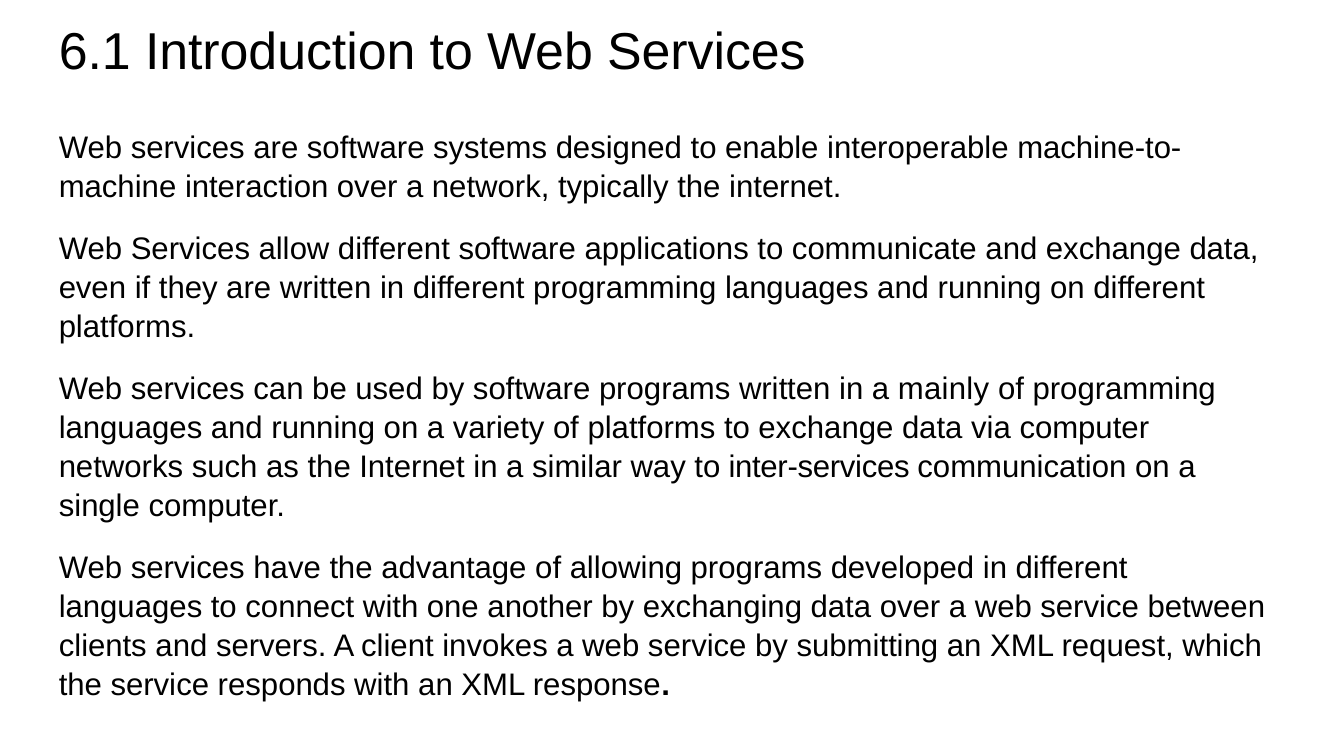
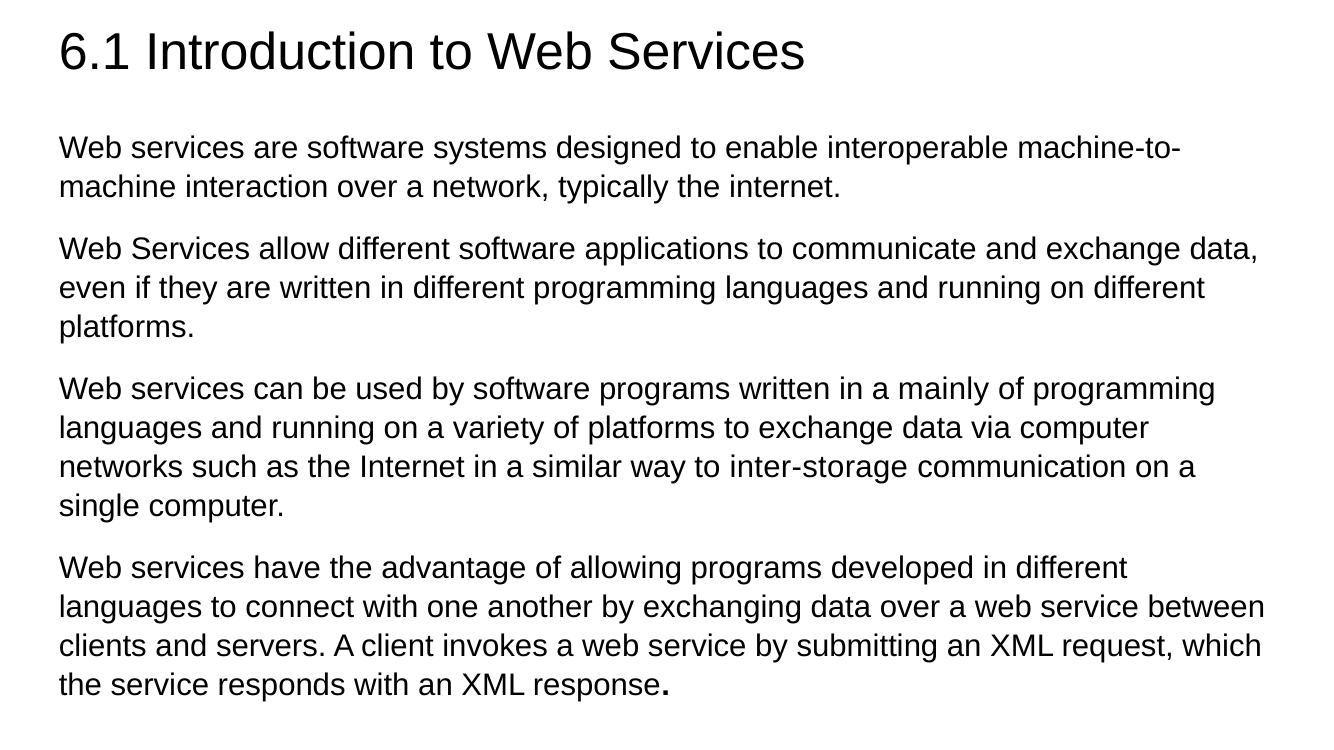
inter-services: inter-services -> inter-storage
